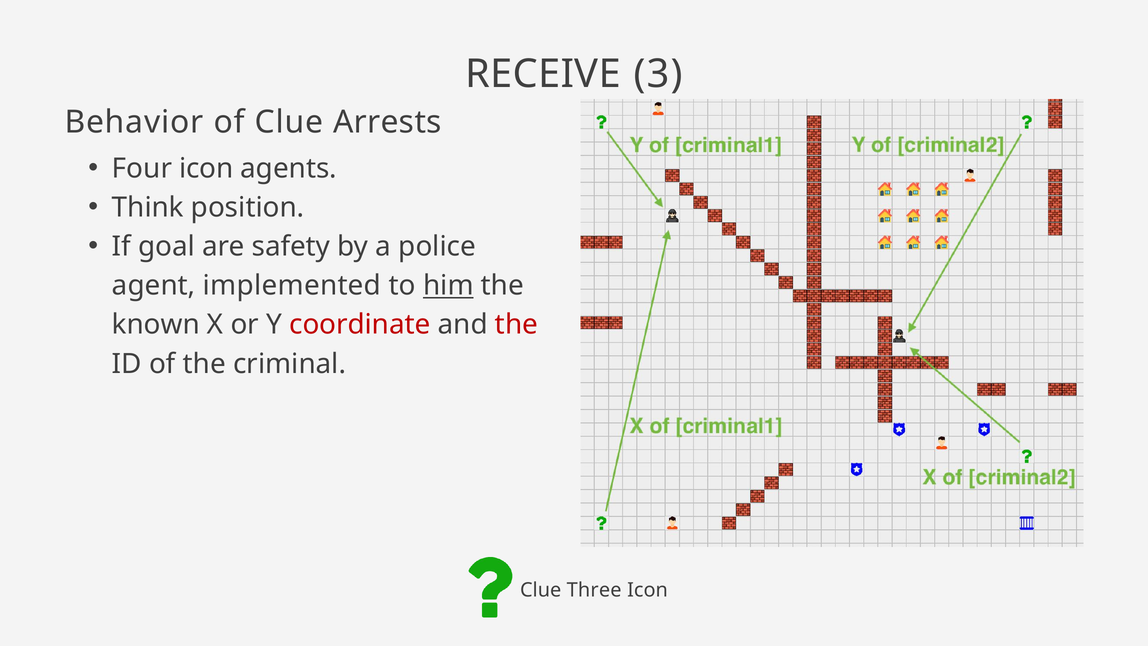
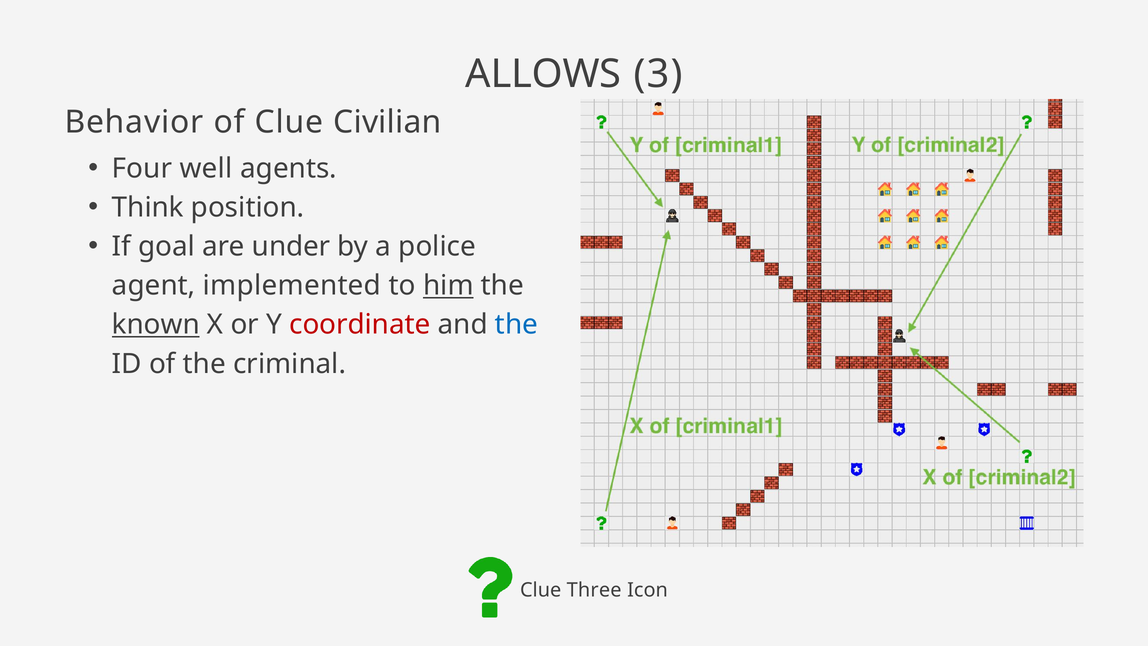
RECEIVE: RECEIVE -> ALLOWS
Arrests: Arrests -> Civilian
Four icon: icon -> well
safety: safety -> under
known underline: none -> present
the at (517, 325) colour: red -> blue
